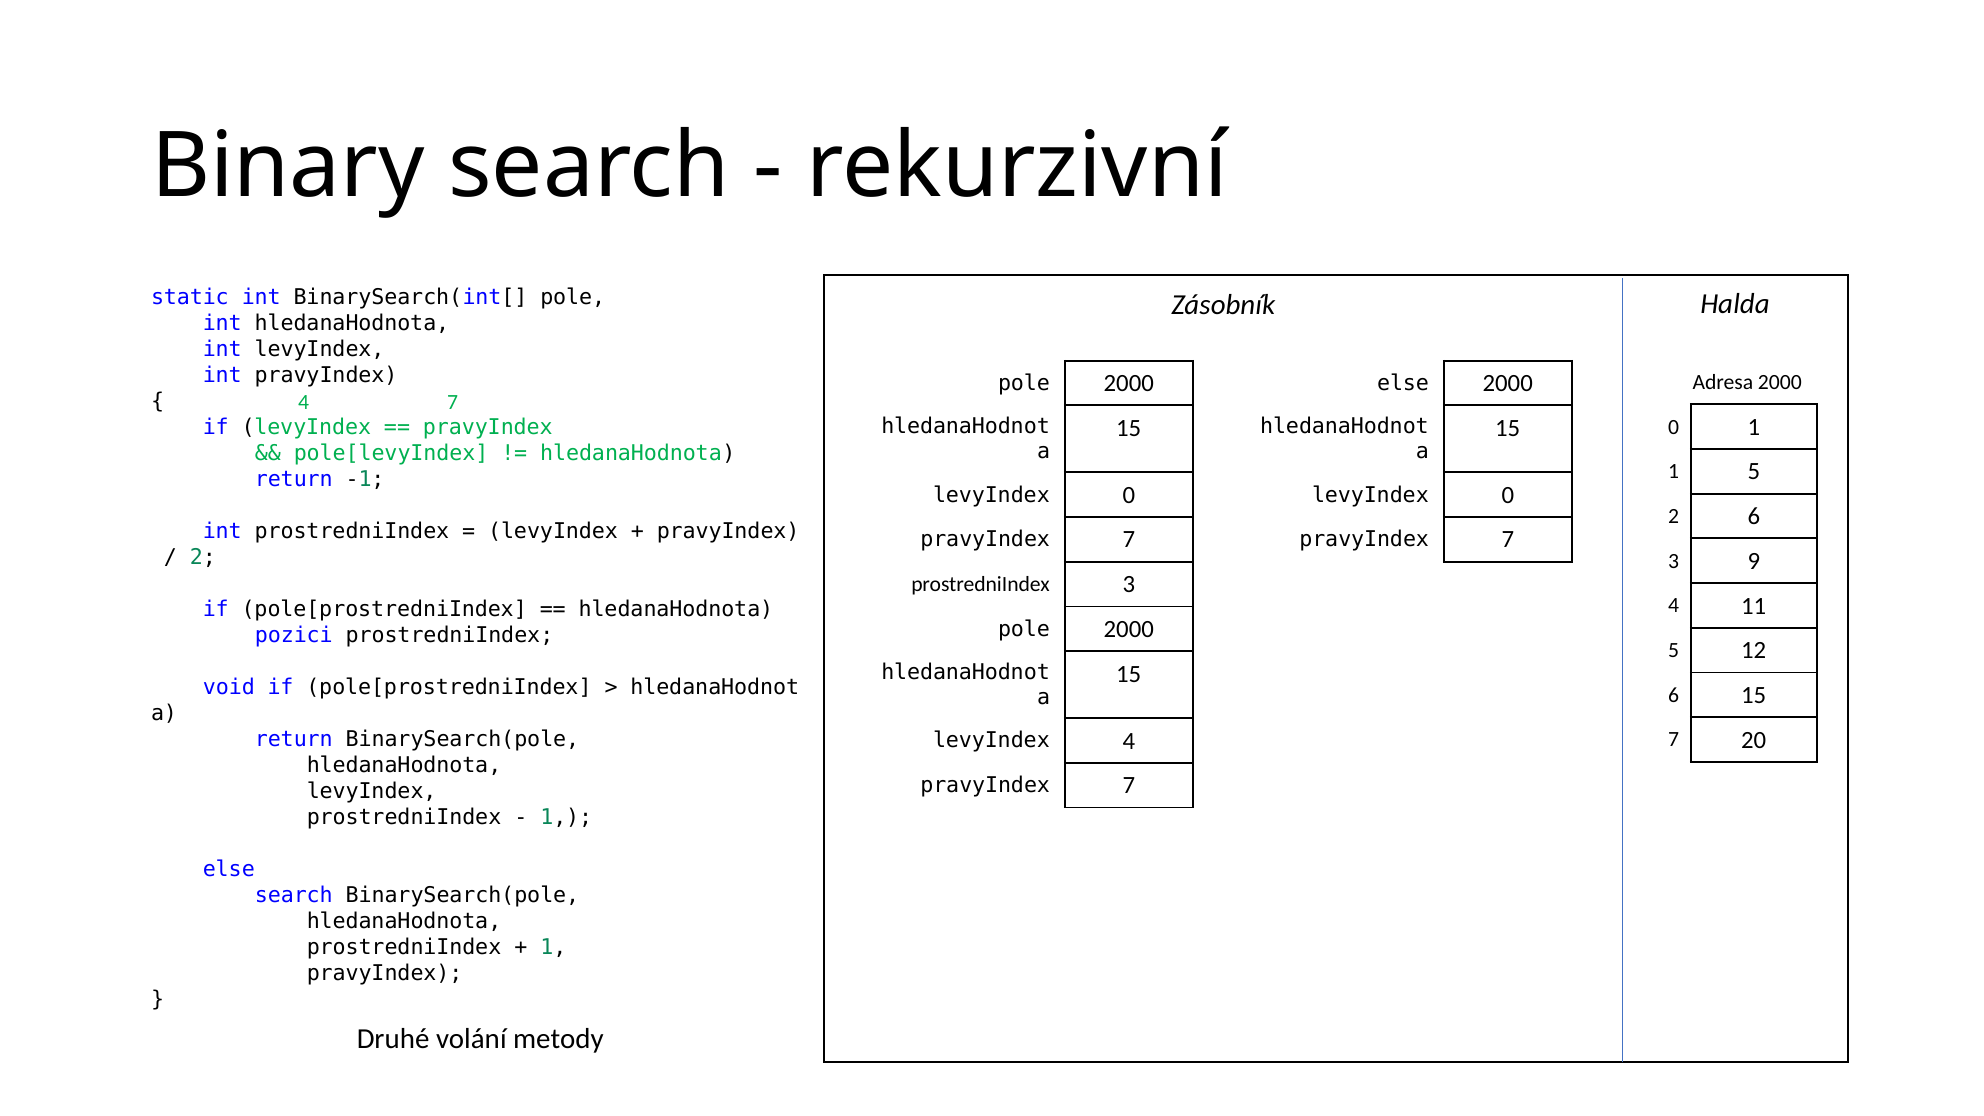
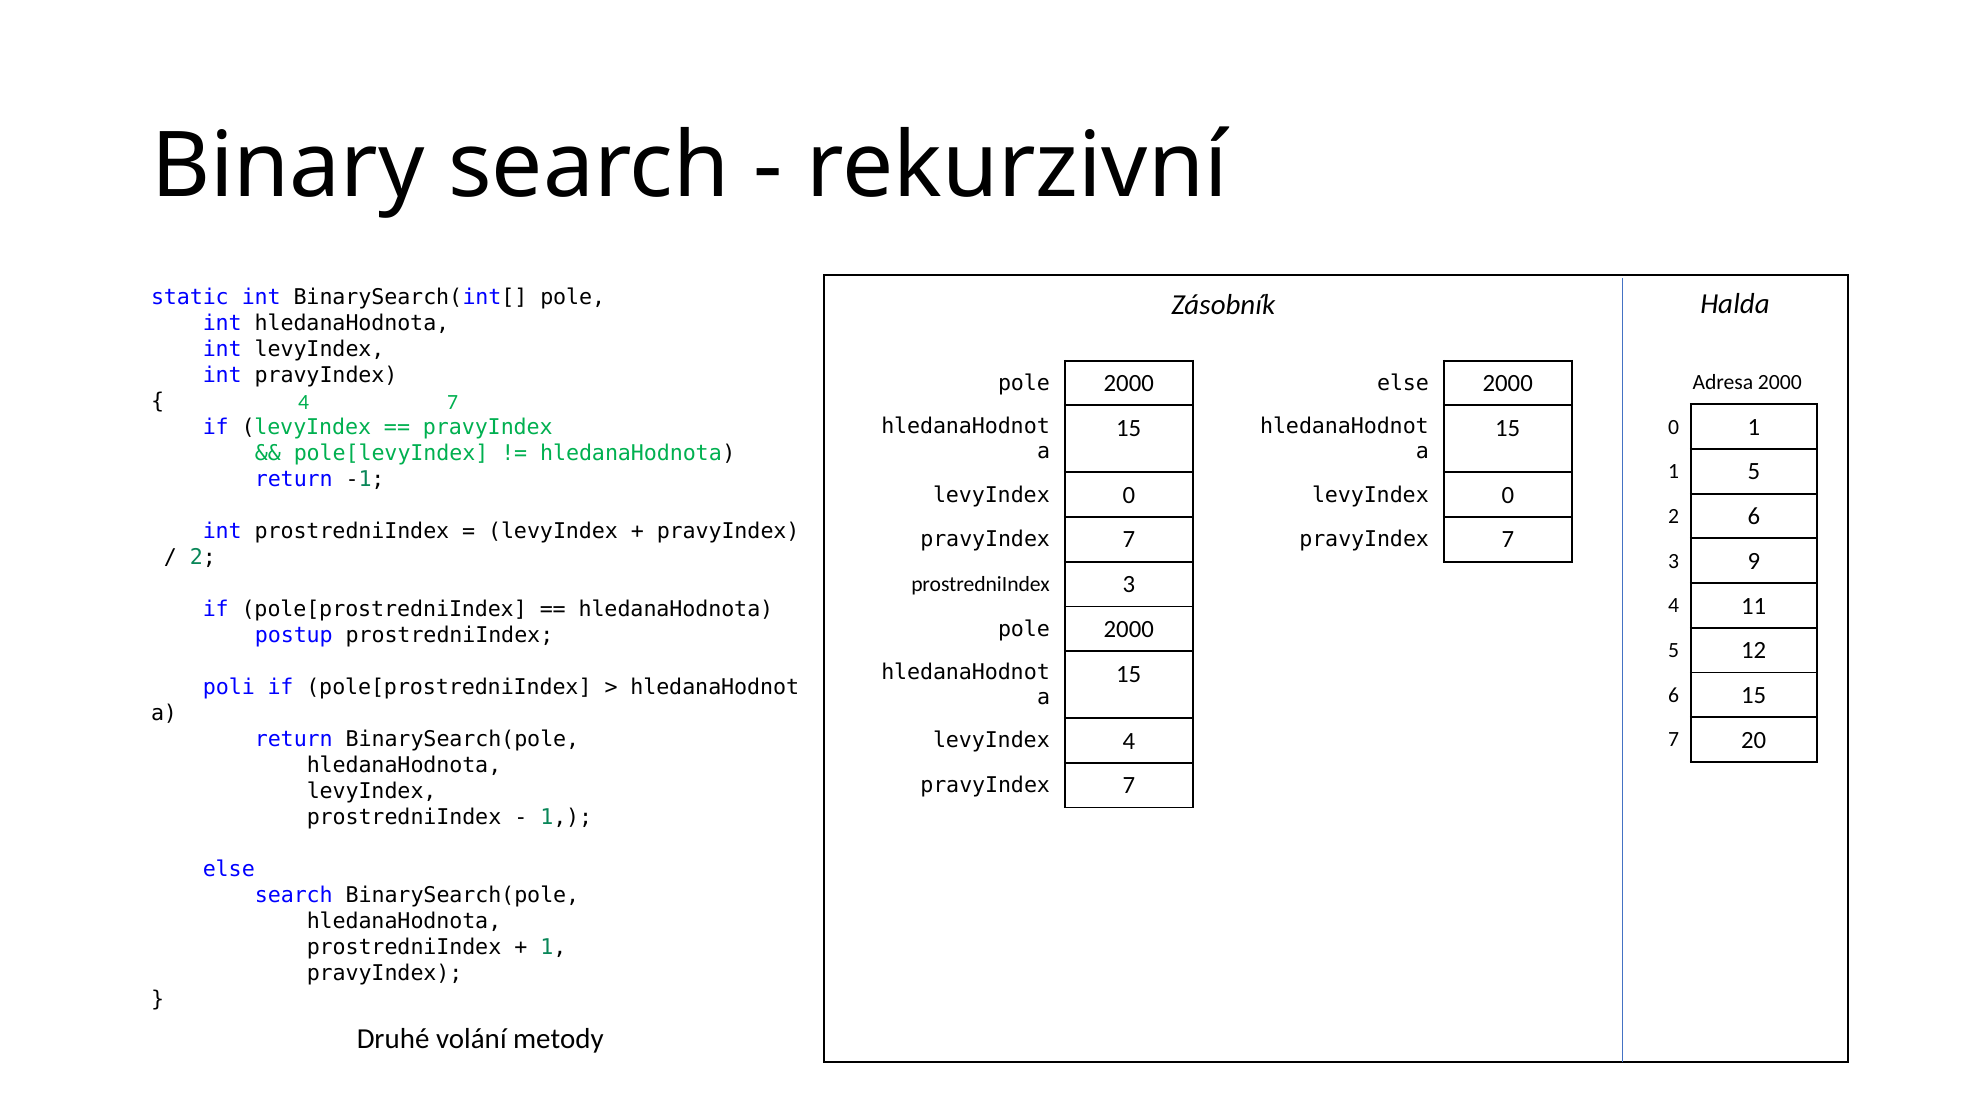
pozici: pozici -> postup
void: void -> poli
